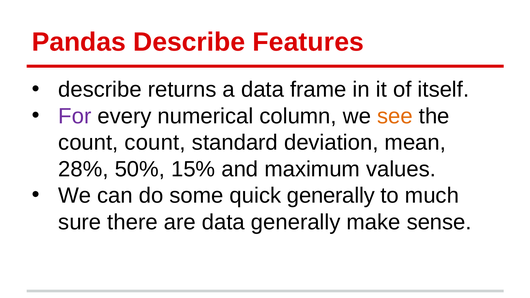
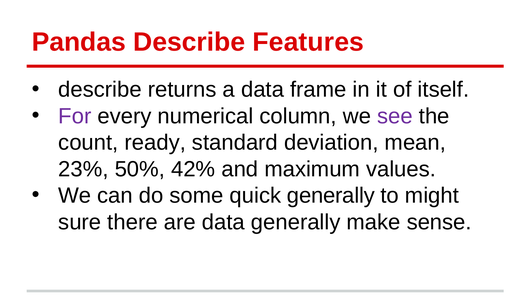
see colour: orange -> purple
count count: count -> ready
28%: 28% -> 23%
15%: 15% -> 42%
much: much -> might
